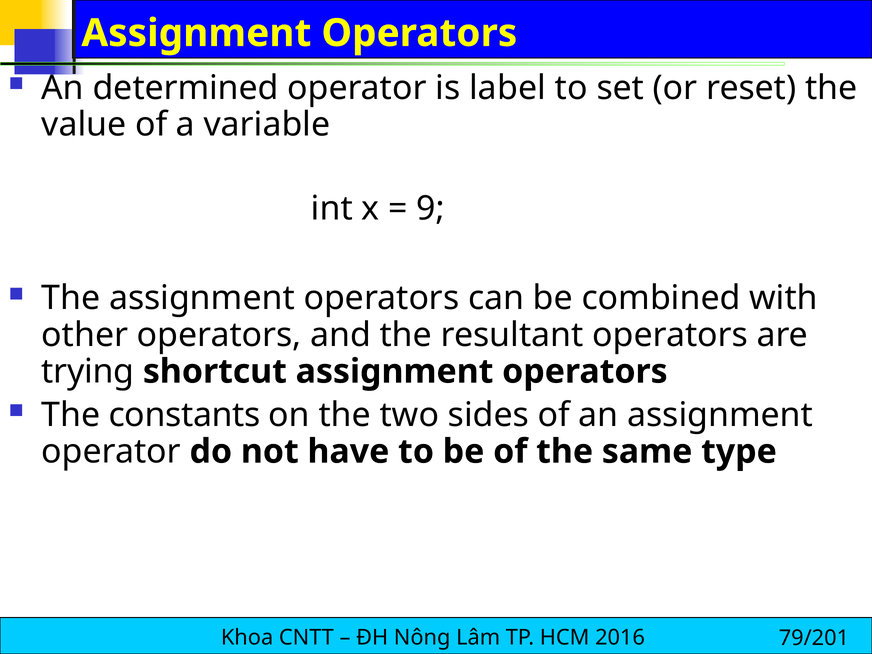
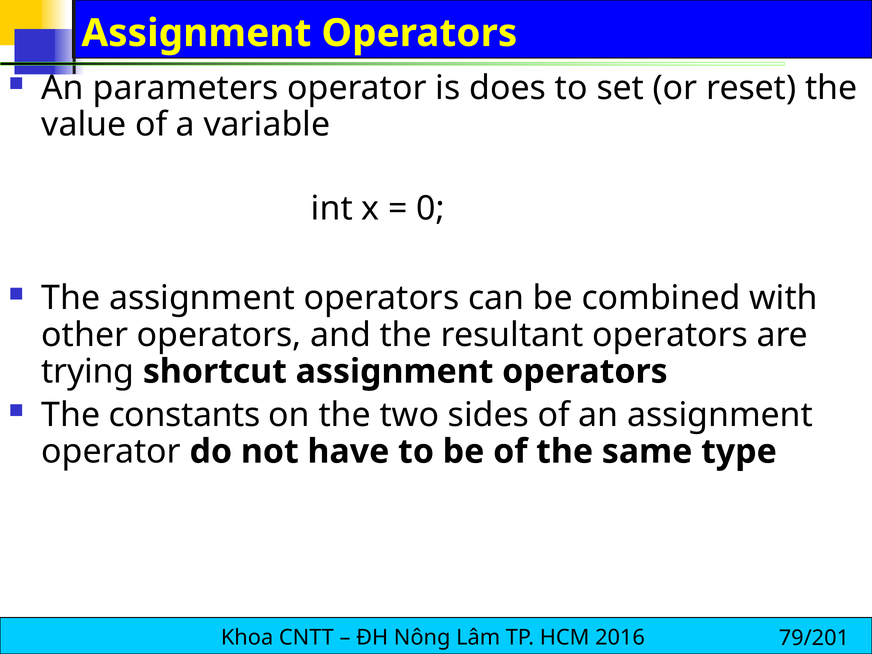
determined: determined -> parameters
label: label -> does
9: 9 -> 0
